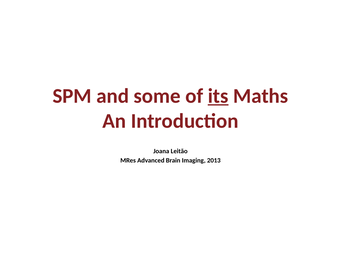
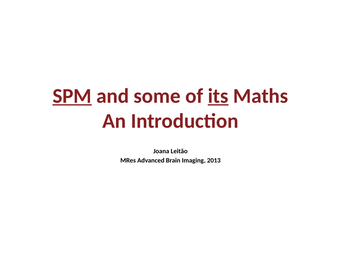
SPM underline: none -> present
